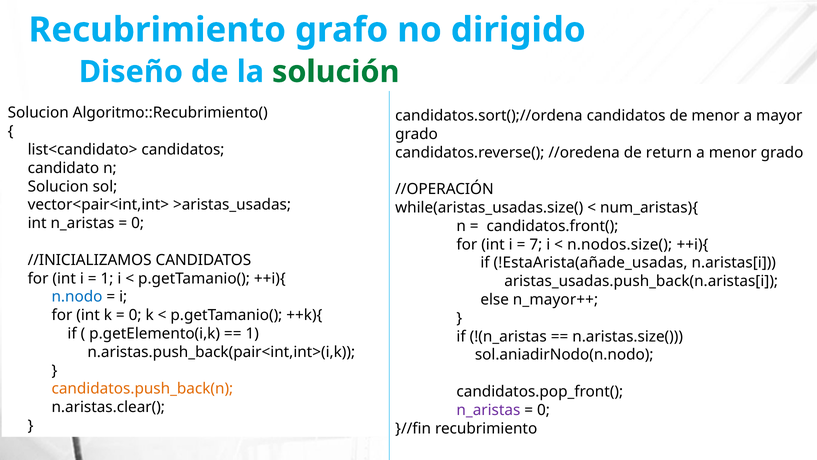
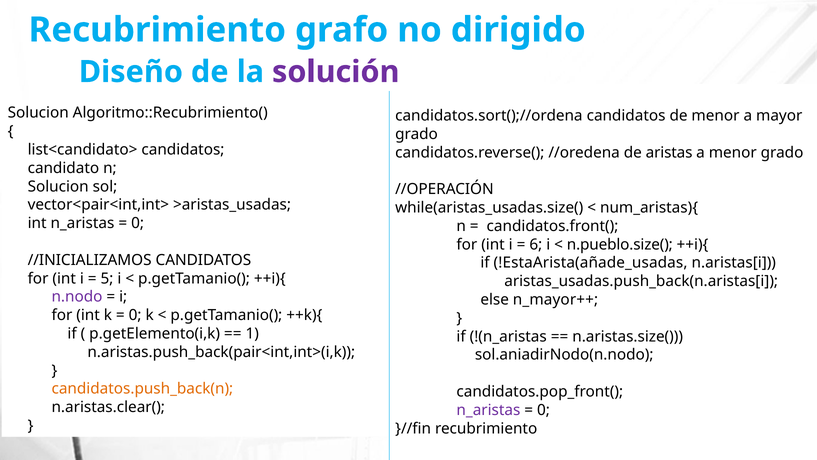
solución colour: green -> purple
return: return -> aristas
7: 7 -> 6
n.nodos.size(: n.nodos.size( -> n.pueblo.size(
1 at (107, 278): 1 -> 5
n.nodo colour: blue -> purple
